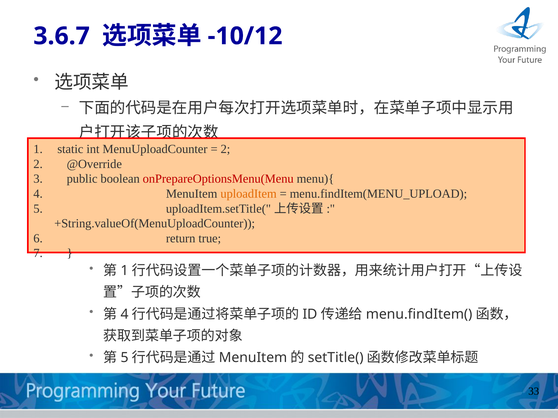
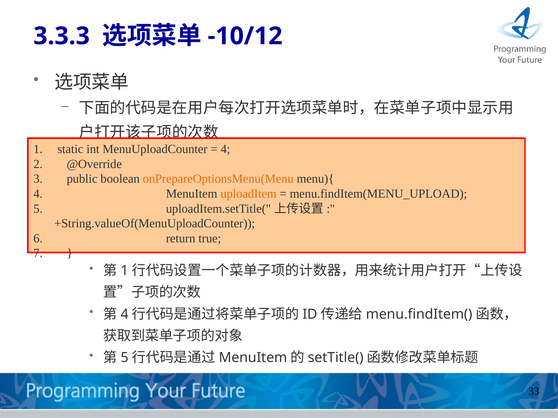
3.6.7: 3.6.7 -> 3.3.3
2 at (225, 149): 2 -> 4
onPrepareOptionsMenu(Menu colour: red -> orange
